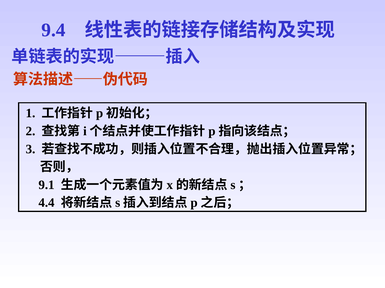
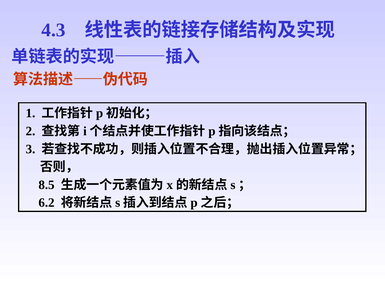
9.4: 9.4 -> 4.3
9.1: 9.1 -> 8.5
4.4: 4.4 -> 6.2
